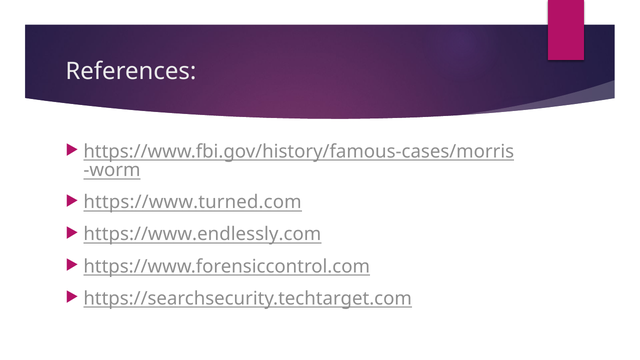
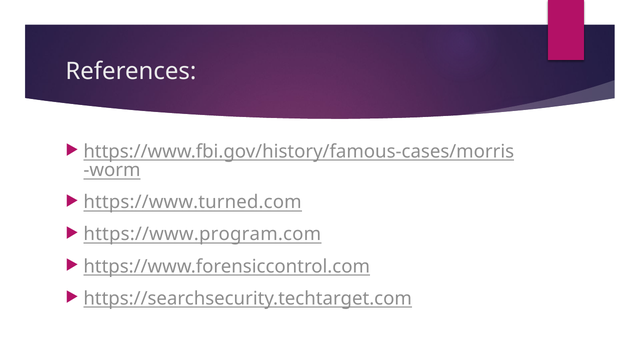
https://www.endlessly.com: https://www.endlessly.com -> https://www.program.com
